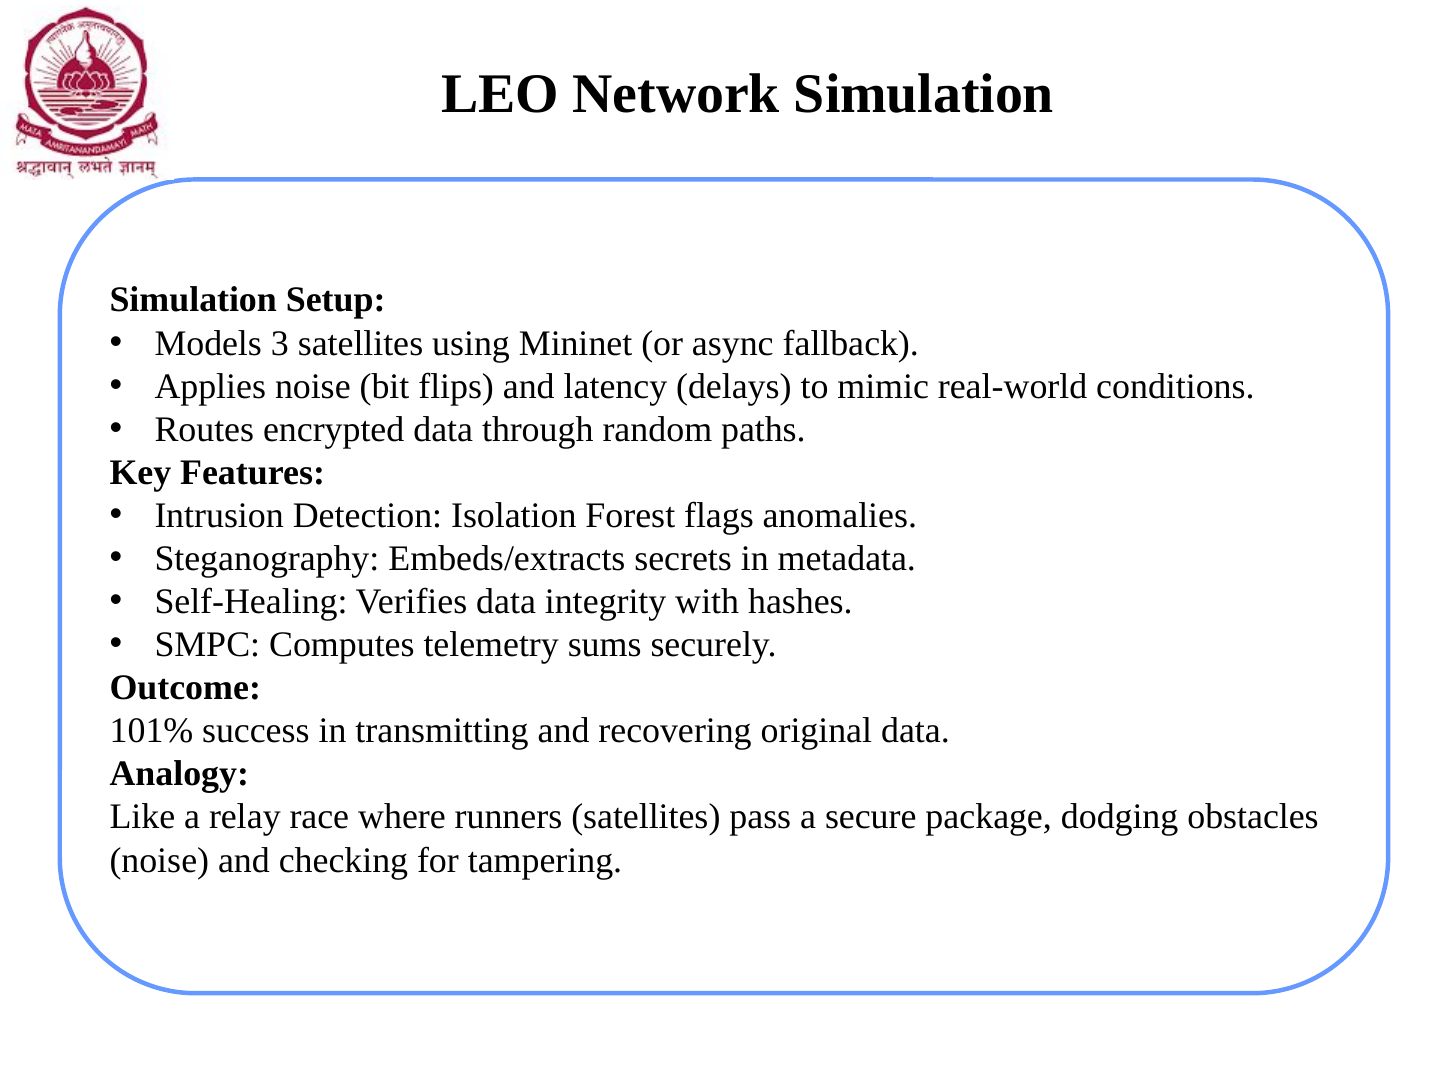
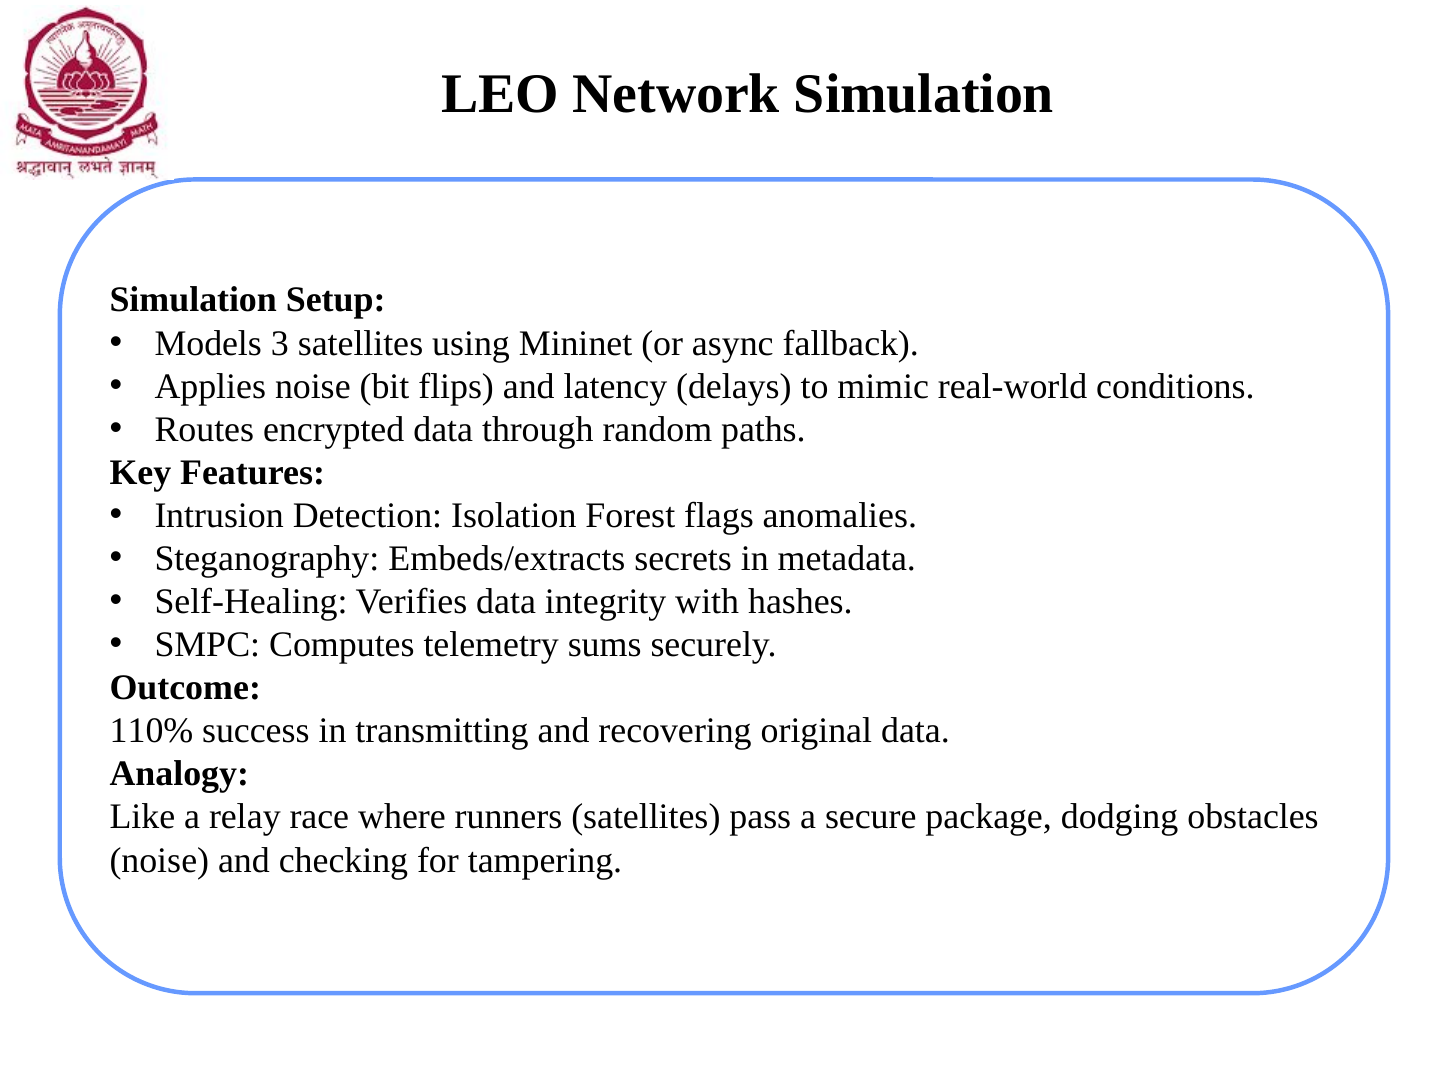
101%: 101% -> 110%
